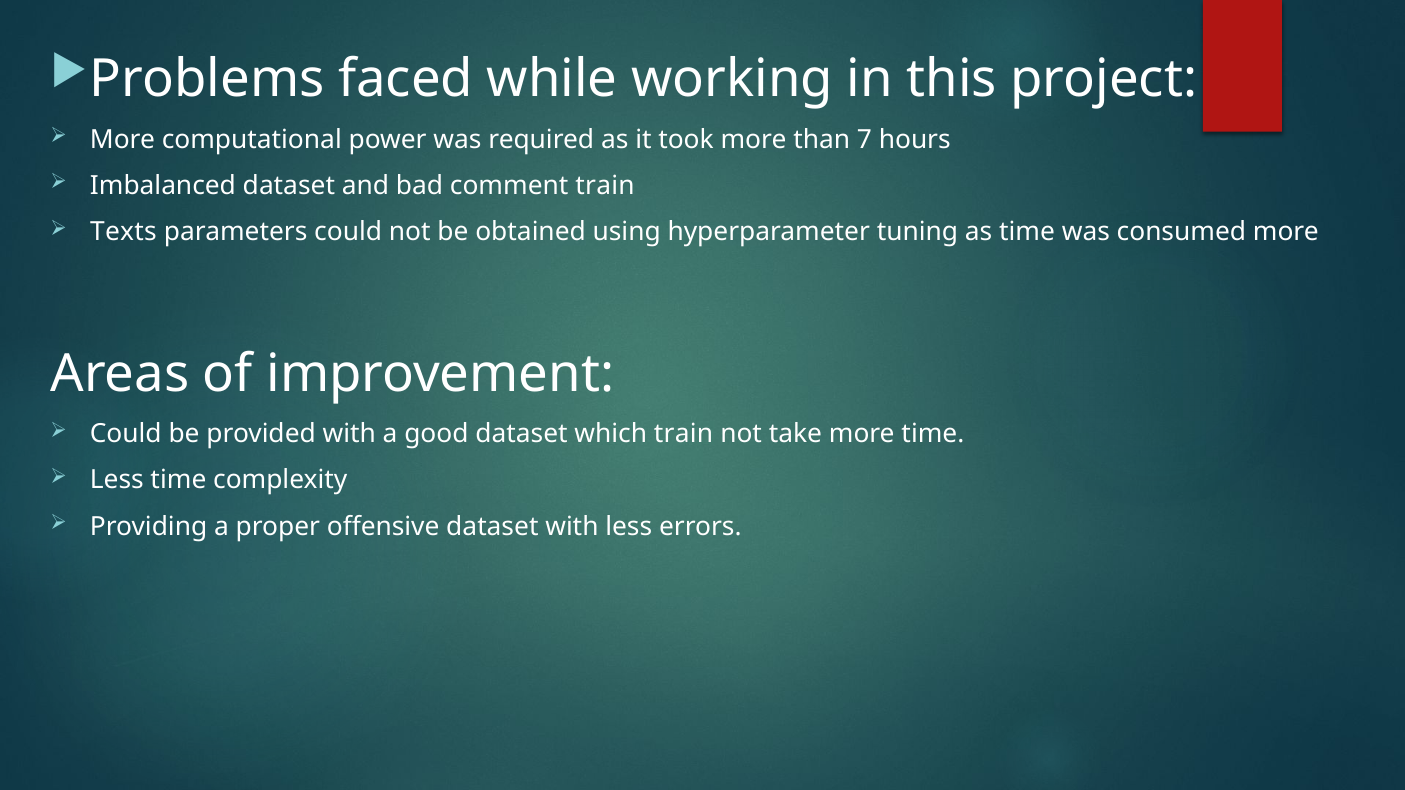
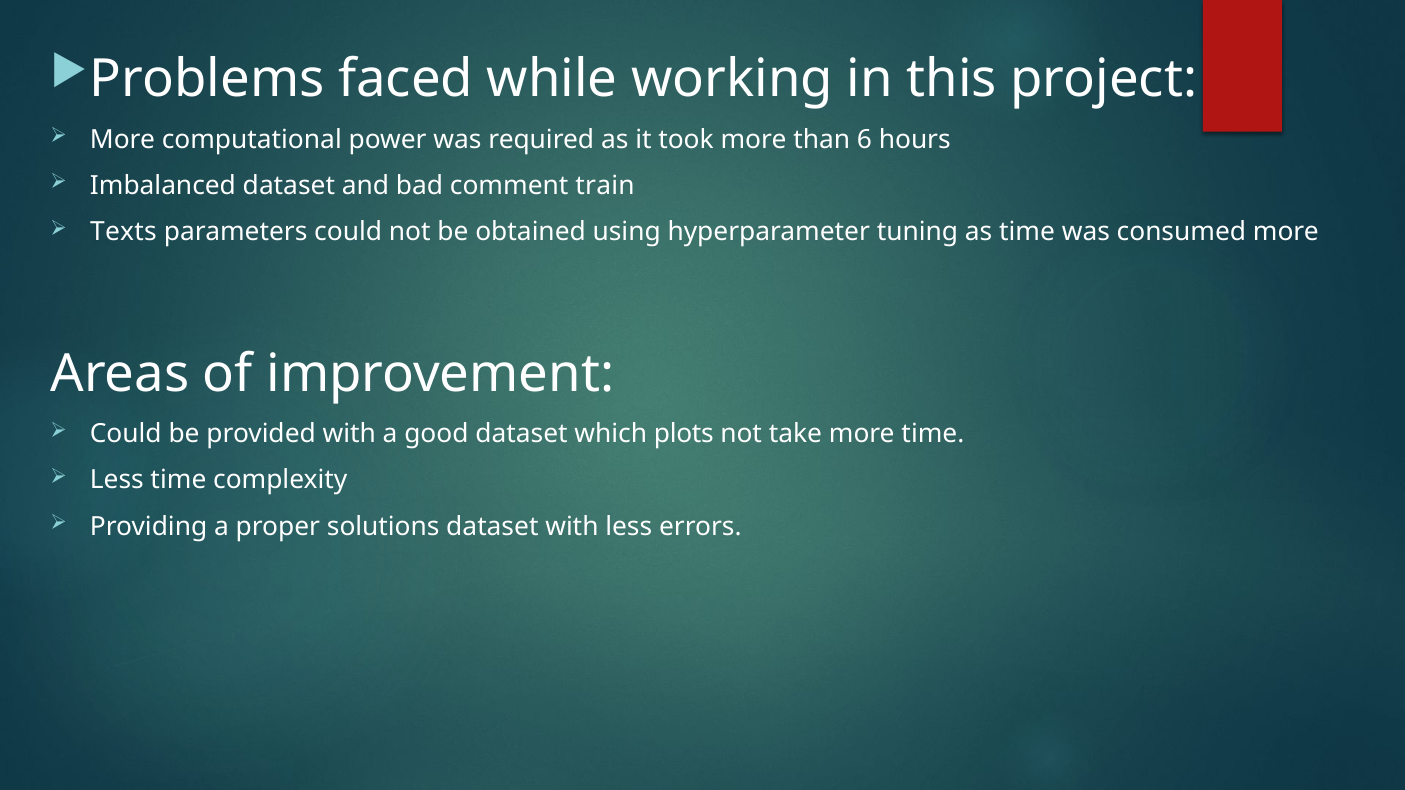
7: 7 -> 6
which train: train -> plots
offensive: offensive -> solutions
